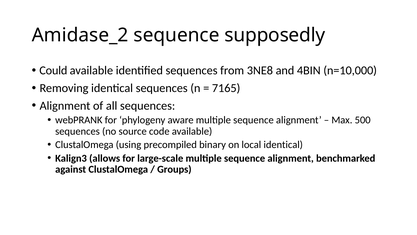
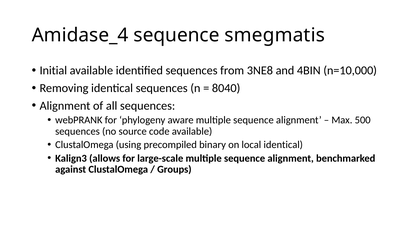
Amidase_2: Amidase_2 -> Amidase_4
supposedly: supposedly -> smegmatis
Could: Could -> Initial
7165: 7165 -> 8040
